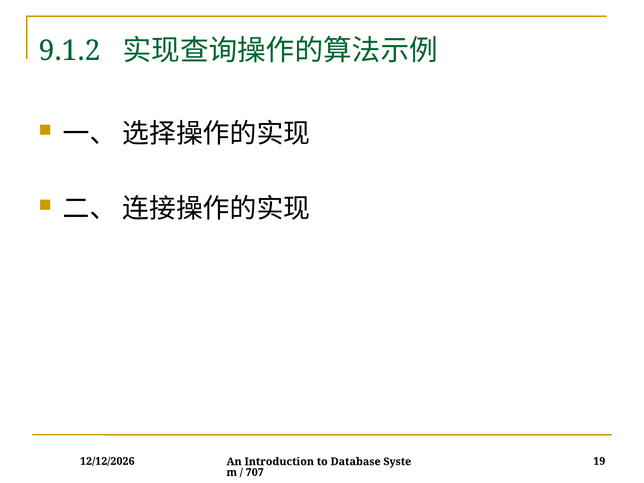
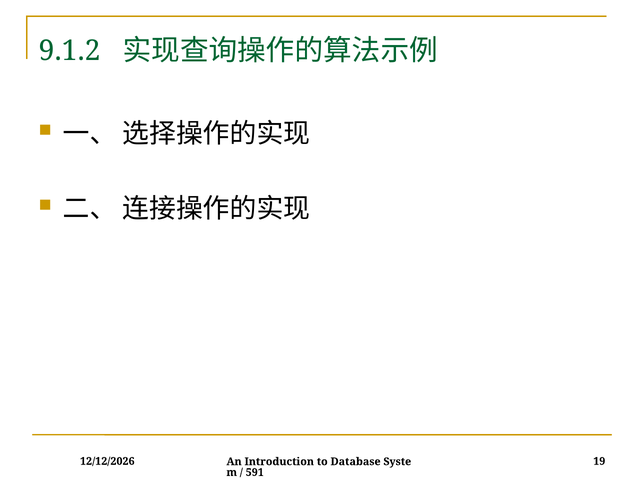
707: 707 -> 591
